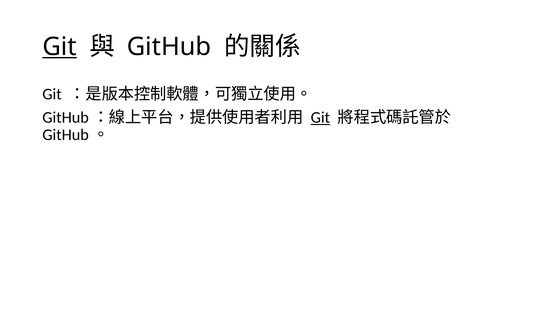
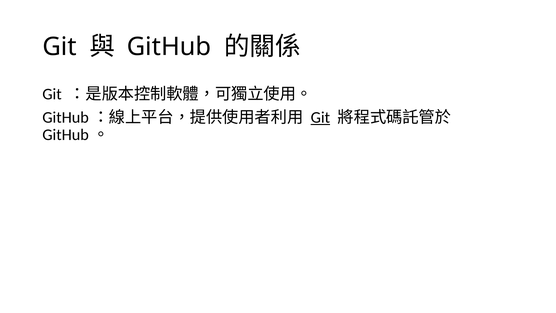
Git at (60, 47) underline: present -> none
